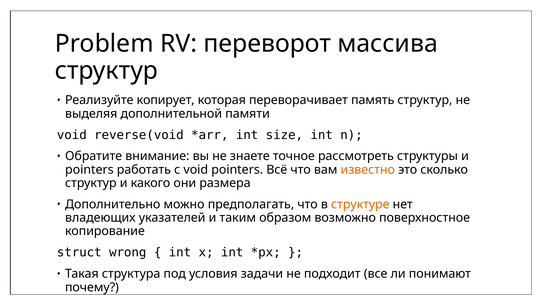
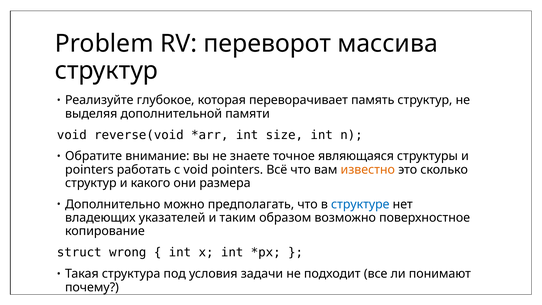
копирует: копирует -> глубокое
рассмотреть: рассмотреть -> являющаяся
структуре colour: orange -> blue
